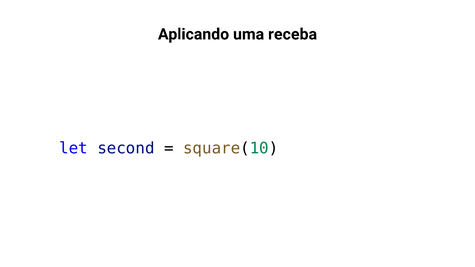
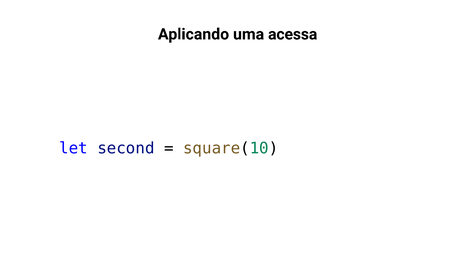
receba: receba -> acessa
